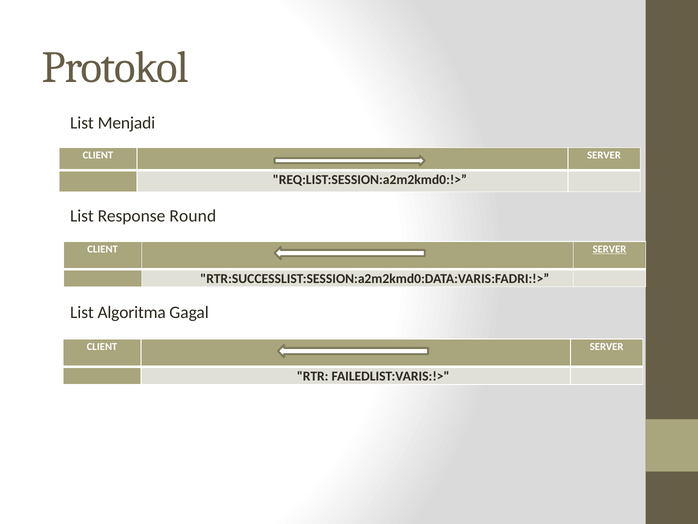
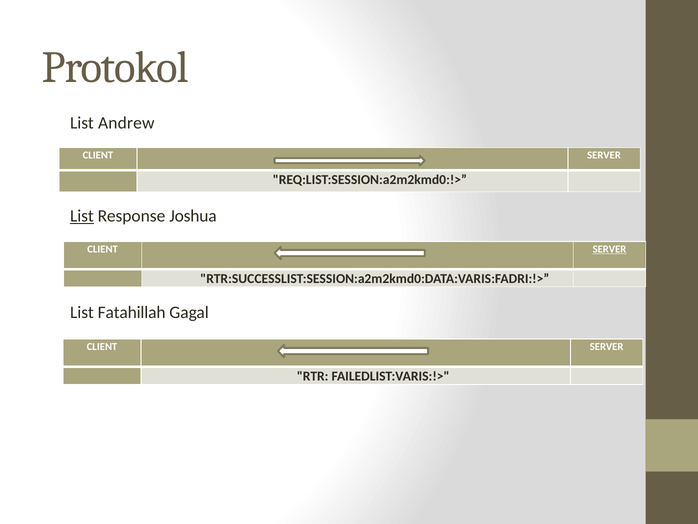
Menjadi: Menjadi -> Andrew
List at (82, 216) underline: none -> present
Round: Round -> Joshua
Algoritma: Algoritma -> Fatahillah
